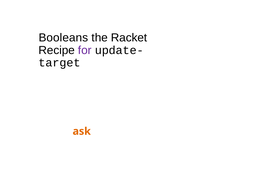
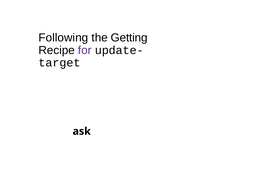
Booleans: Booleans -> Following
Racket: Racket -> Getting
ask colour: orange -> black
